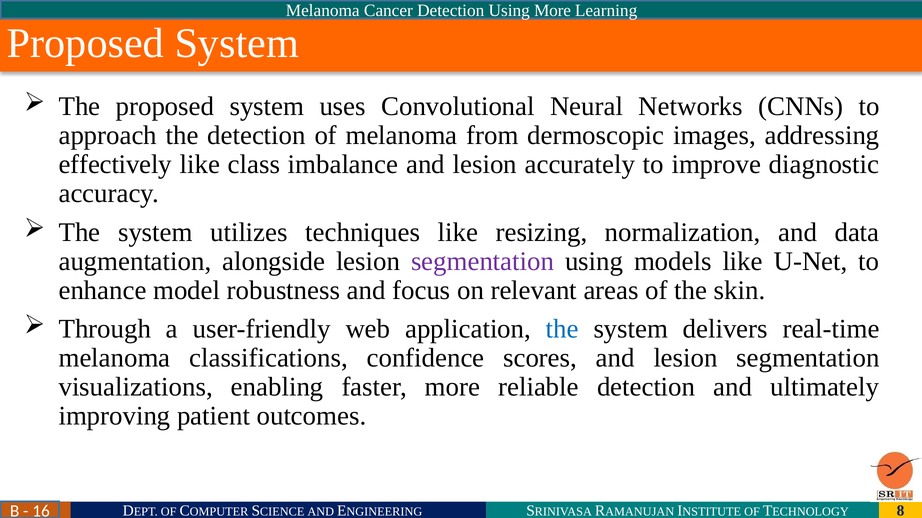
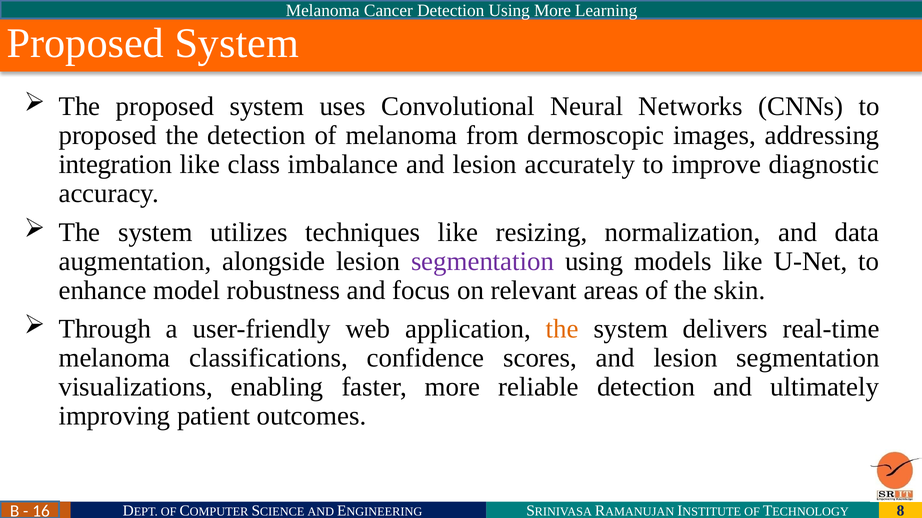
approach at (108, 136): approach -> proposed
effectively: effectively -> integration
the at (562, 329) colour: blue -> orange
